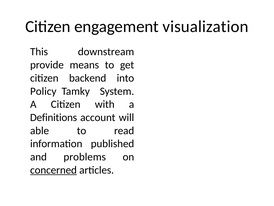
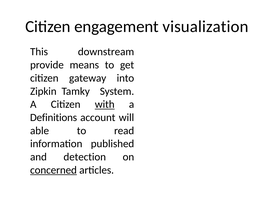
backend: backend -> gateway
Policy: Policy -> Zipkin
with underline: none -> present
problems: problems -> detection
